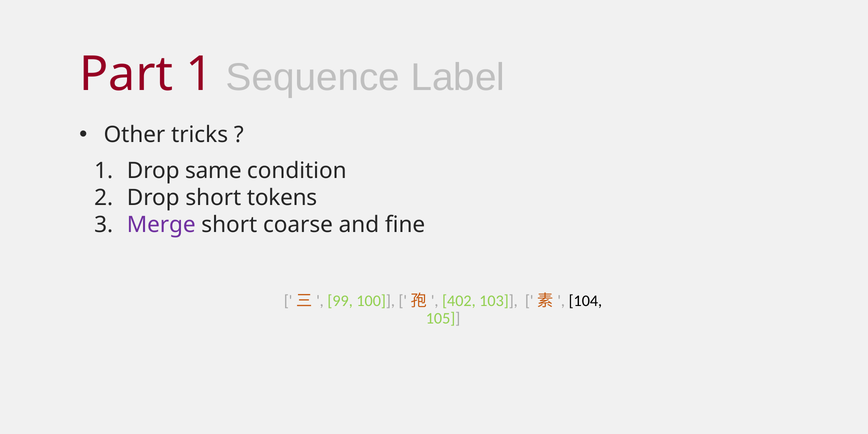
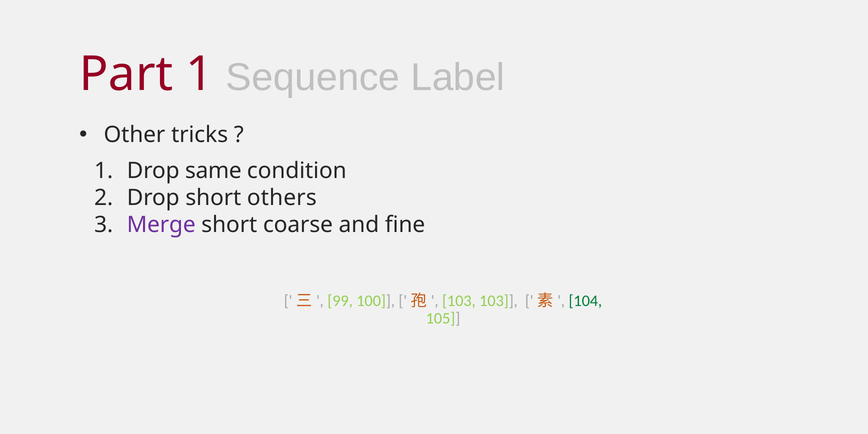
tokens: tokens -> others
402 at (459, 301): 402 -> 103
104 colour: black -> green
